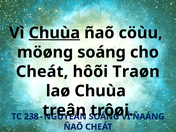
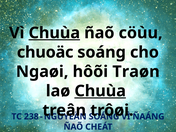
möøng: möøng -> chuoäc
Cheát at (42, 72): Cheát -> Ngaøi
Chuùa at (100, 91) underline: none -> present
